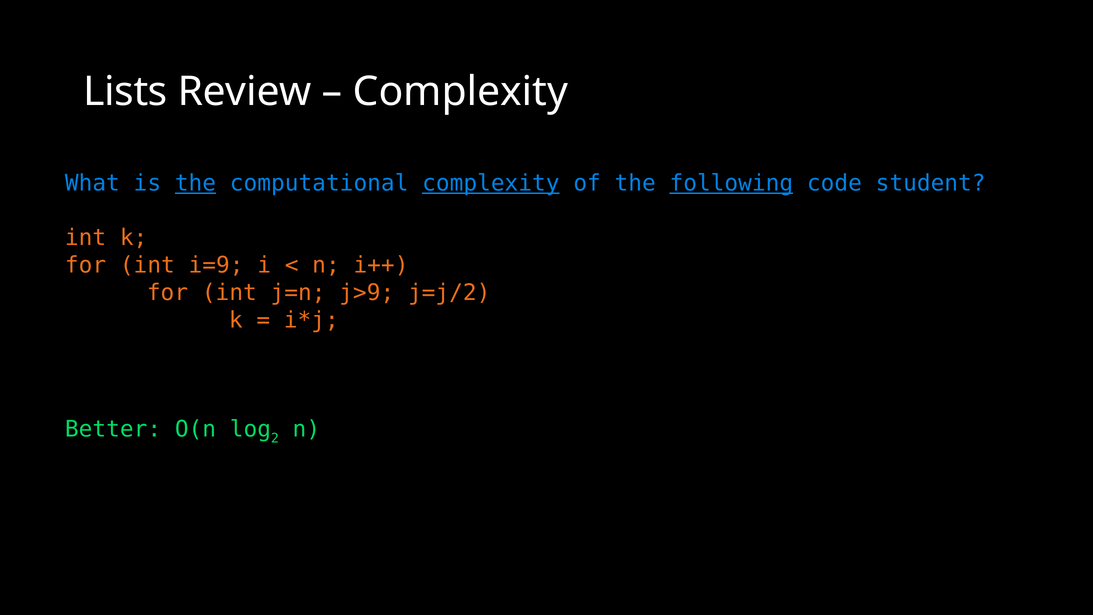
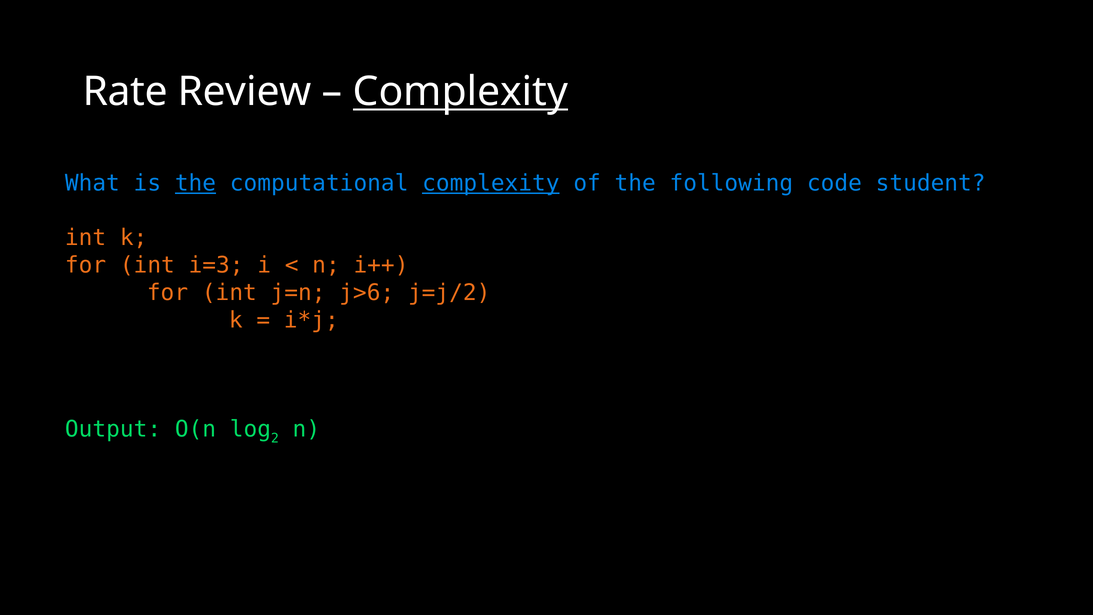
Lists: Lists -> Rate
Complexity at (460, 92) underline: none -> present
following underline: present -> none
i=9: i=9 -> i=3
j>9: j>9 -> j>6
Better: Better -> Output
